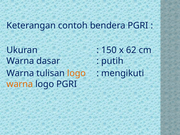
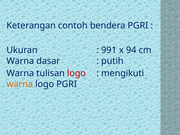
150: 150 -> 991
62: 62 -> 94
logo at (76, 73) colour: orange -> red
